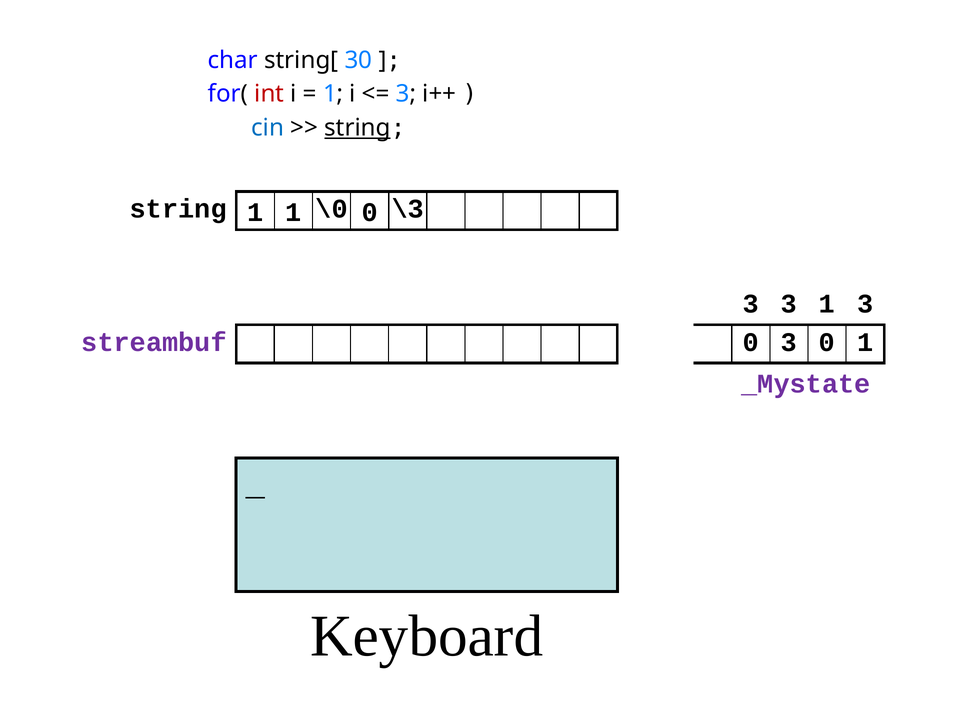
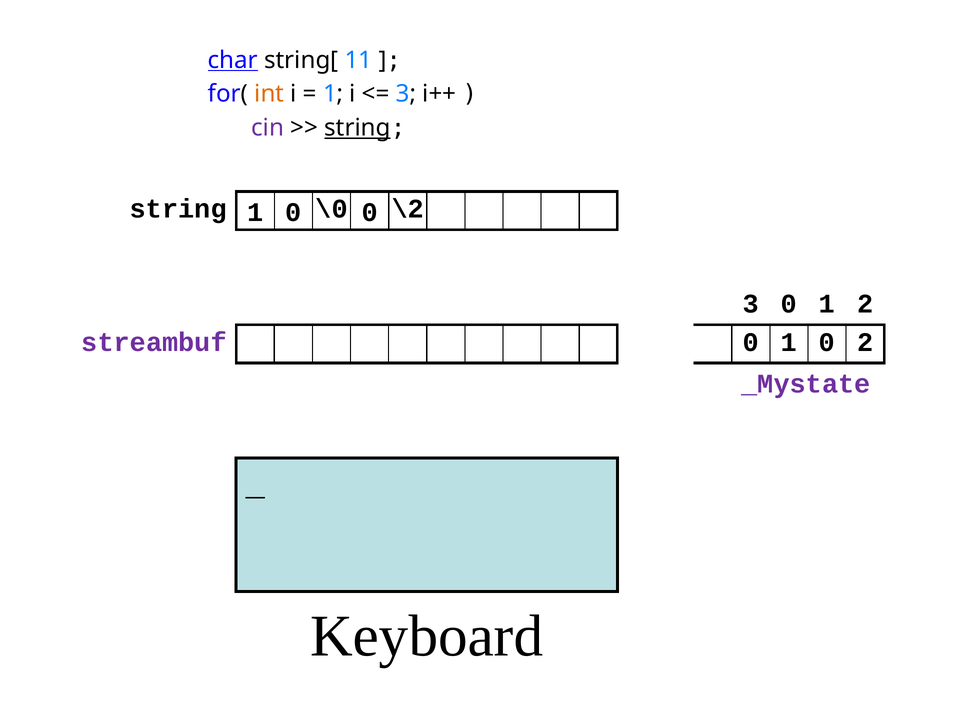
char underline: none -> present
30: 30 -> 11
int colour: red -> orange
cin colour: blue -> purple
\3: \3 -> \2
1 at (293, 212): 1 -> 0
3 3: 3 -> 0
1 3: 3 -> 2
3 at (789, 342): 3 -> 1
0 1: 1 -> 2
